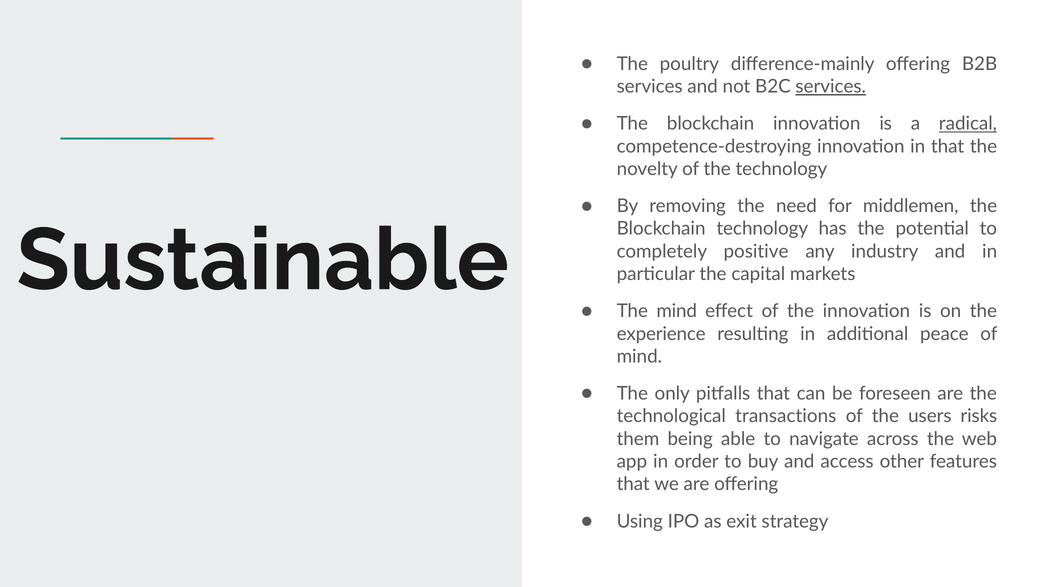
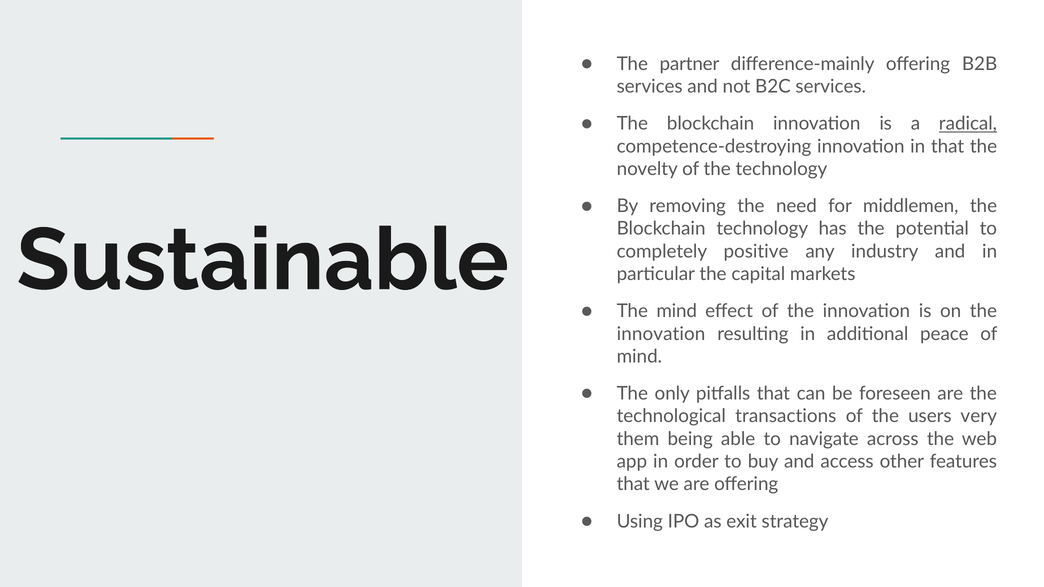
poultry: poultry -> partner
services at (831, 87) underline: present -> none
experience at (661, 334): experience -> innovation
risks: risks -> very
